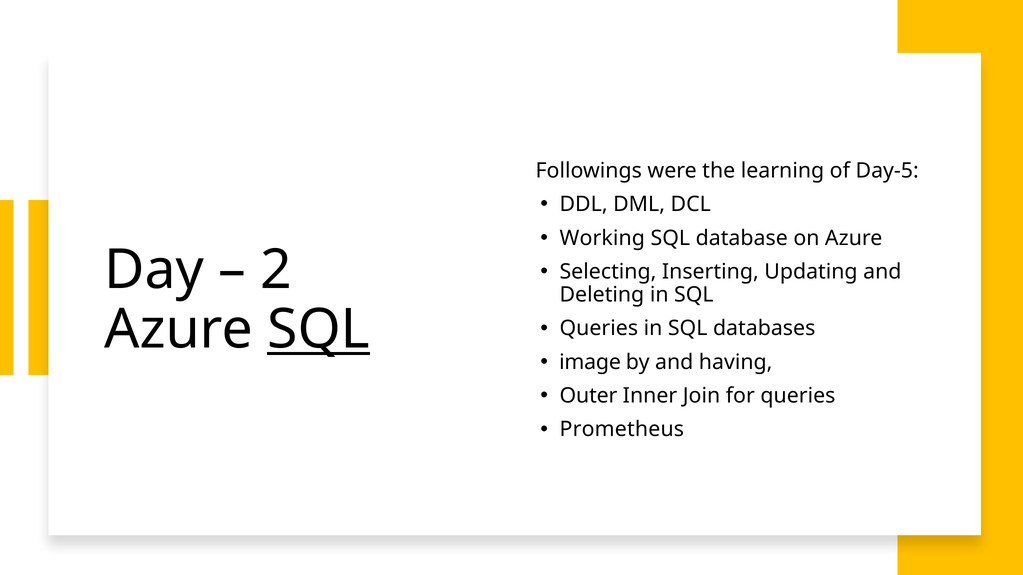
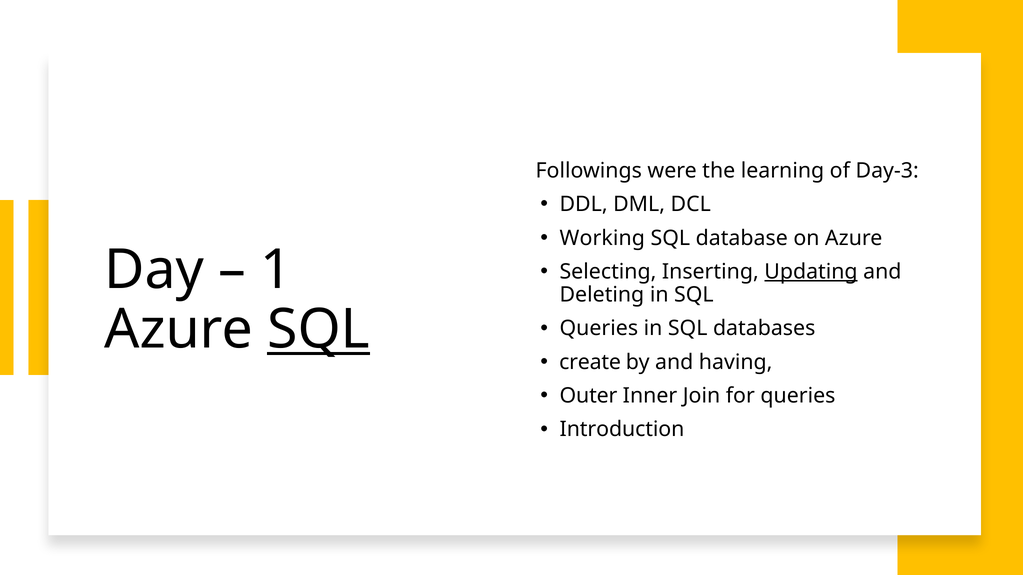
Day-5: Day-5 -> Day-3
2: 2 -> 1
Updating underline: none -> present
image: image -> create
Prometheus: Prometheus -> Introduction
